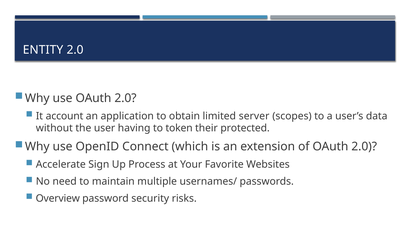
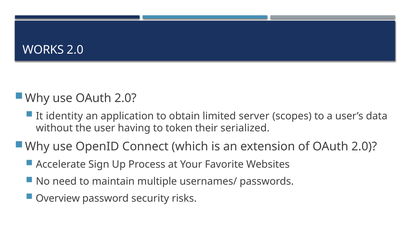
ENTITY: ENTITY -> WORKS
account: account -> identity
protected: protected -> serialized
